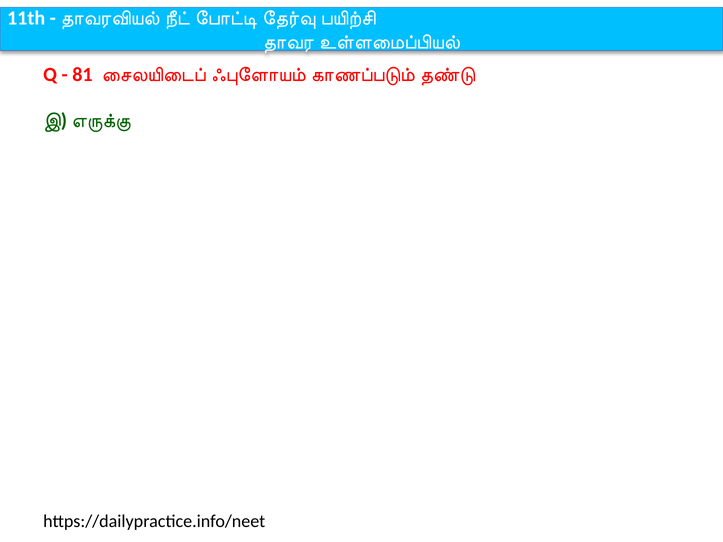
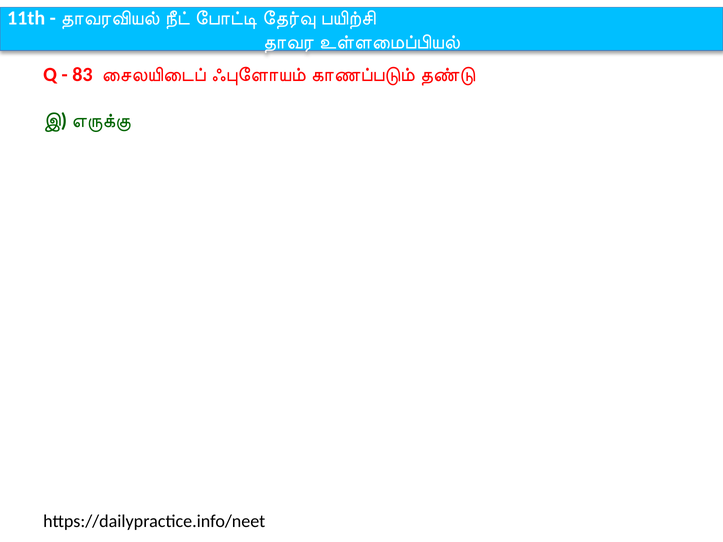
81: 81 -> 83
